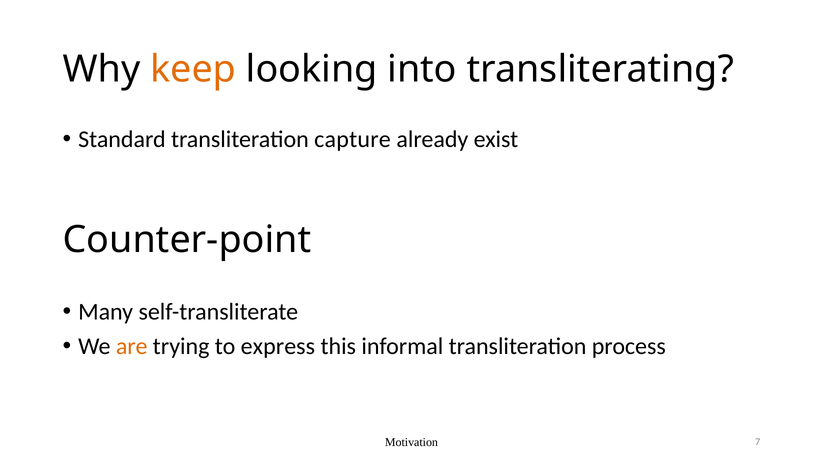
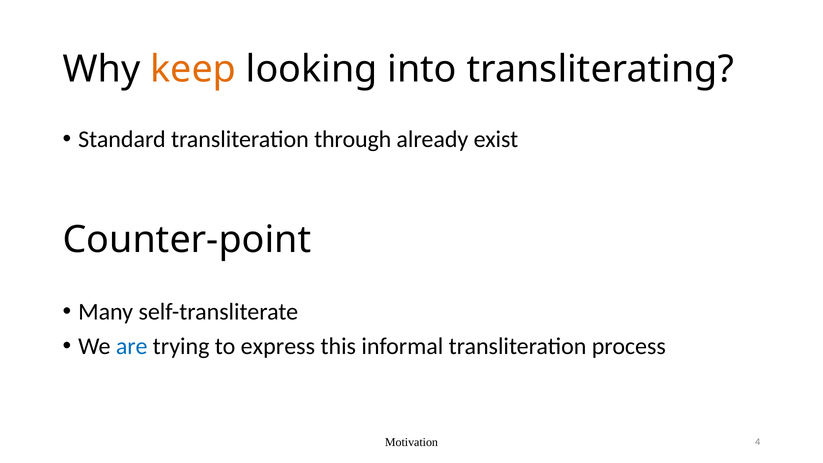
capture: capture -> through
are colour: orange -> blue
7: 7 -> 4
